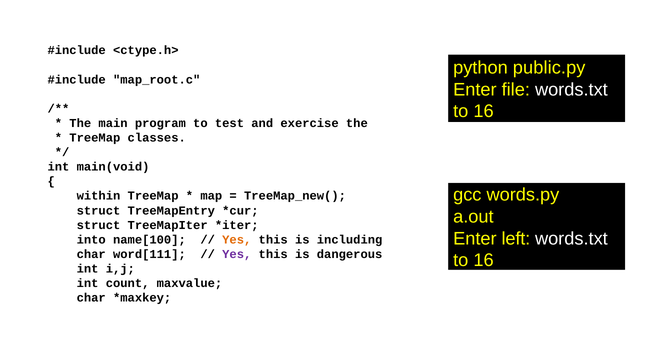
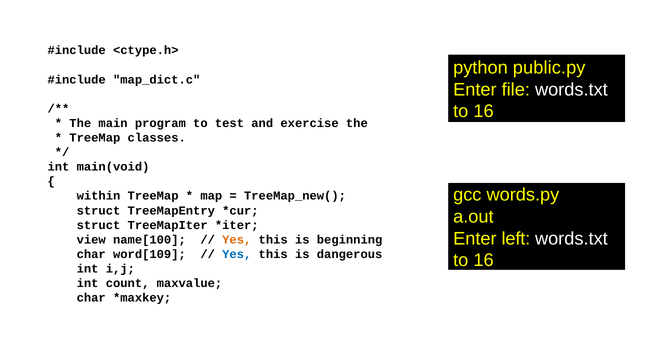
map_root.c: map_root.c -> map_dict.c
into: into -> view
including: including -> beginning
word[111: word[111 -> word[109
Yes at (237, 254) colour: purple -> blue
